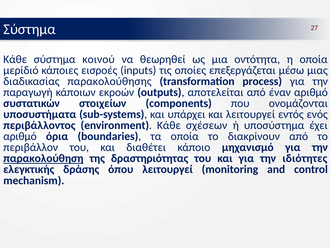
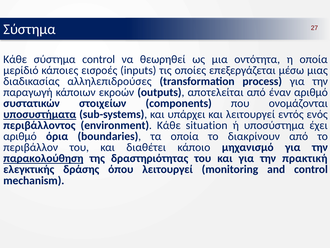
σύστημα κοινού: κοινού -> control
παρακολούθησης: παρακολούθησης -> αλληλεπιδρούσες
υποσυστήματα underline: none -> present
σχέσεων: σχέσεων -> situation
ιδιότητες: ιδιότητες -> πρακτική
